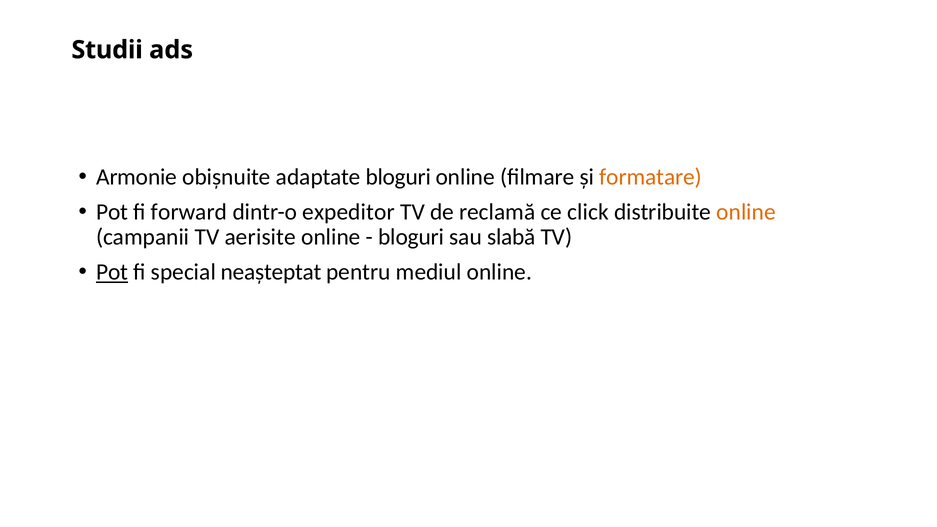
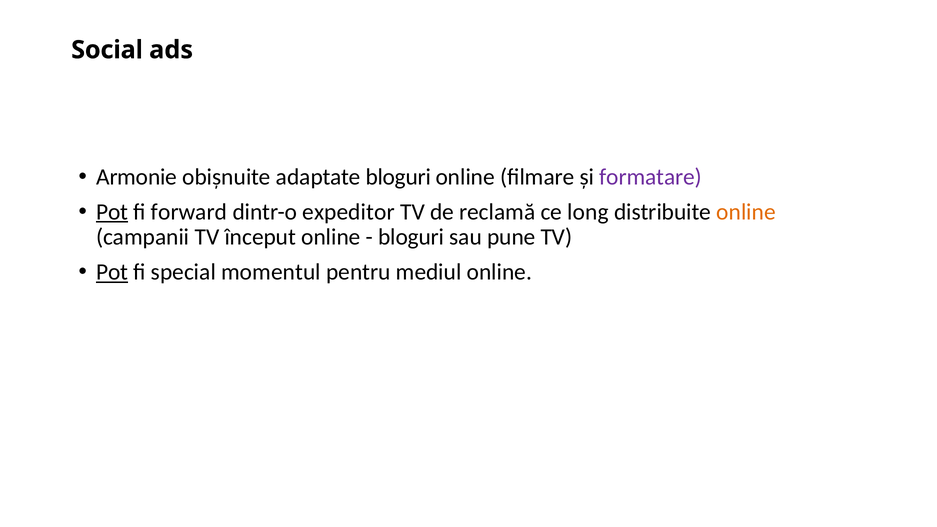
Studii: Studii -> Social
formatare colour: orange -> purple
Pot at (112, 212) underline: none -> present
click: click -> long
aerisite: aerisite -> început
slabă: slabă -> pune
neașteptat: neașteptat -> momentul
